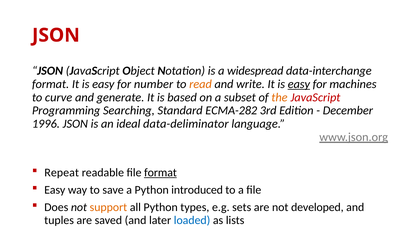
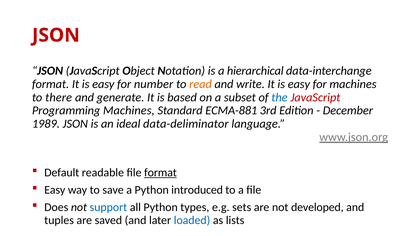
widespread: widespread -> hierarchical
easy at (299, 84) underline: present -> none
curve: curve -> there
the colour: orange -> blue
Programming Searching: Searching -> Machines
ECMA-282: ECMA-282 -> ECMA-881
1996: 1996 -> 1989
Repeat: Repeat -> Default
support colour: orange -> blue
